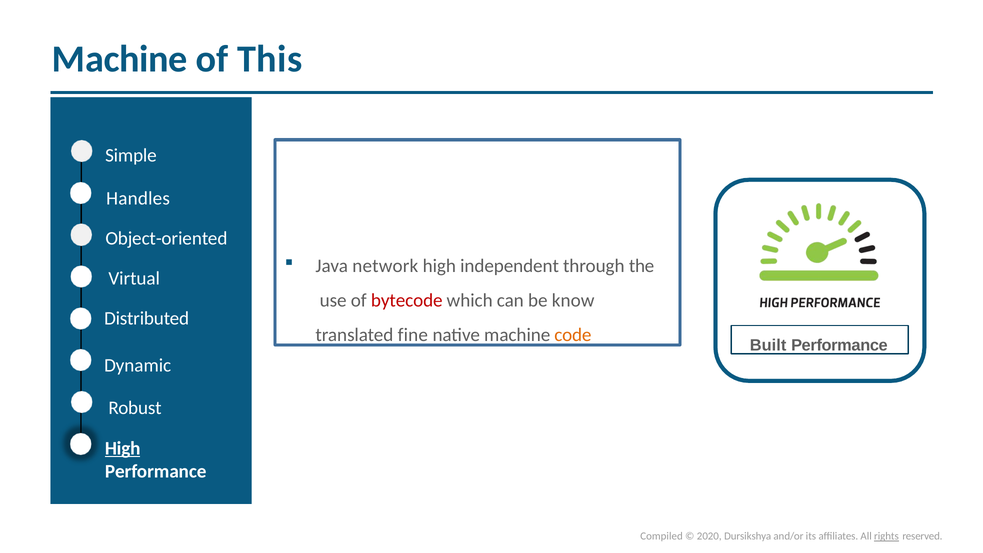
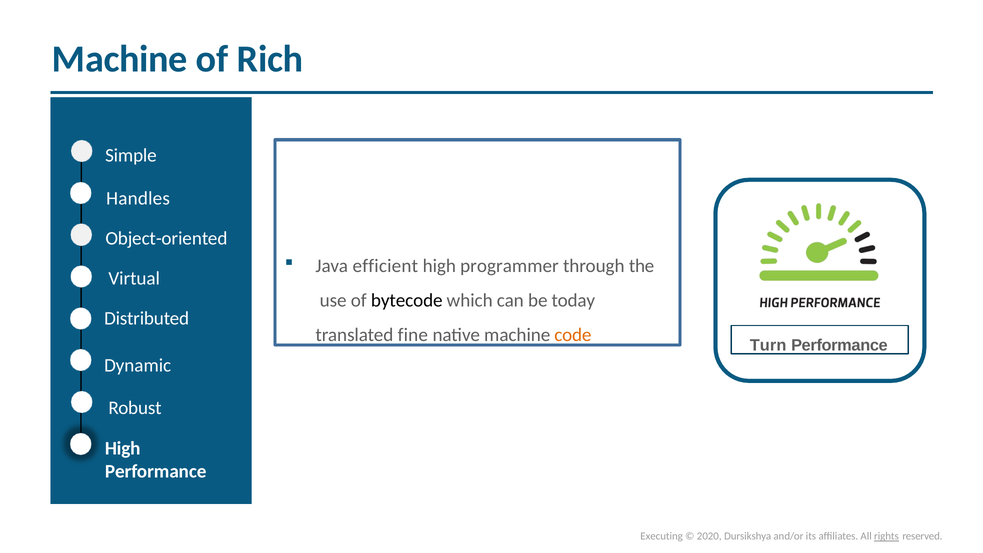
This: This -> Rich
network: network -> efficient
independent: independent -> programmer
bytecode colour: red -> black
know: know -> today
Built: Built -> Turn
High at (123, 448) underline: present -> none
Compiled: Compiled -> Executing
